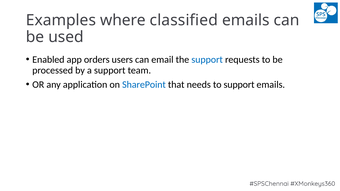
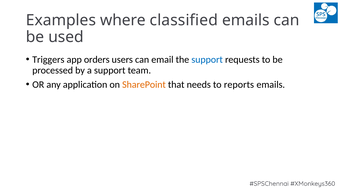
Enabled: Enabled -> Triggers
SharePoint colour: blue -> orange
to support: support -> reports
